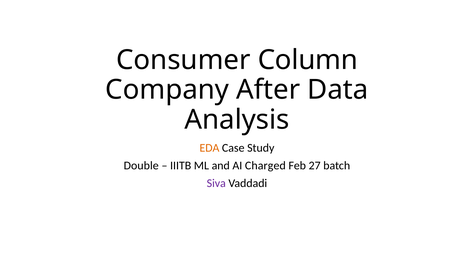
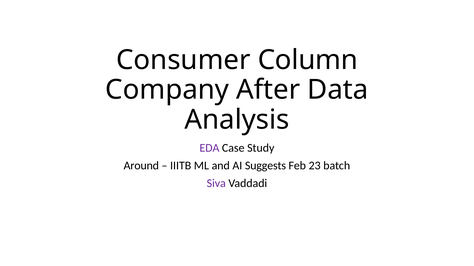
EDA colour: orange -> purple
Double: Double -> Around
Charged: Charged -> Suggests
27: 27 -> 23
